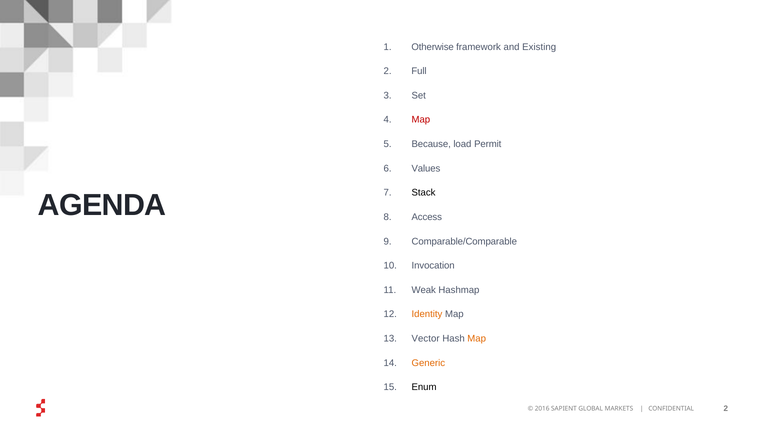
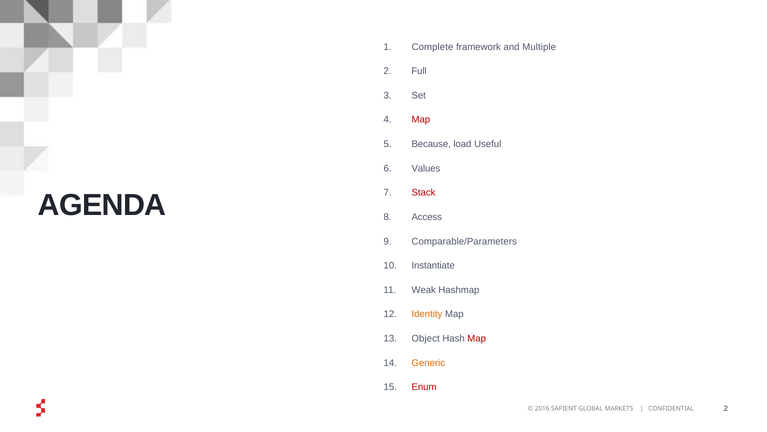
Otherwise: Otherwise -> Complete
Existing: Existing -> Multiple
Permit: Permit -> Useful
Stack colour: black -> red
Comparable/Comparable: Comparable/Comparable -> Comparable/Parameters
Invocation: Invocation -> Instantiate
Vector: Vector -> Object
Map at (477, 338) colour: orange -> red
Enum colour: black -> red
